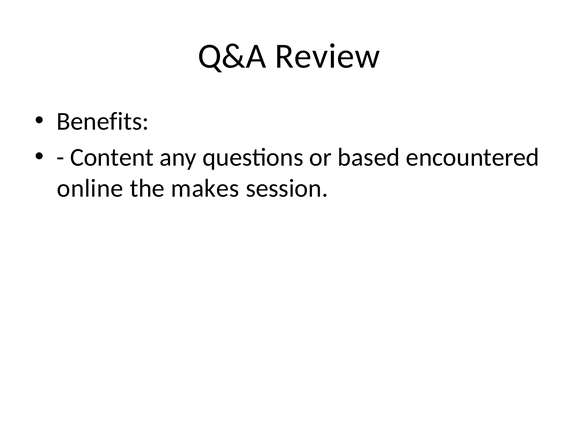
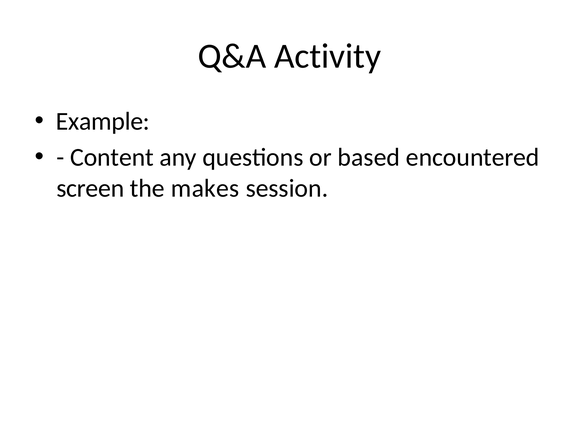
Review: Review -> Activity
Benefits: Benefits -> Example
online: online -> screen
